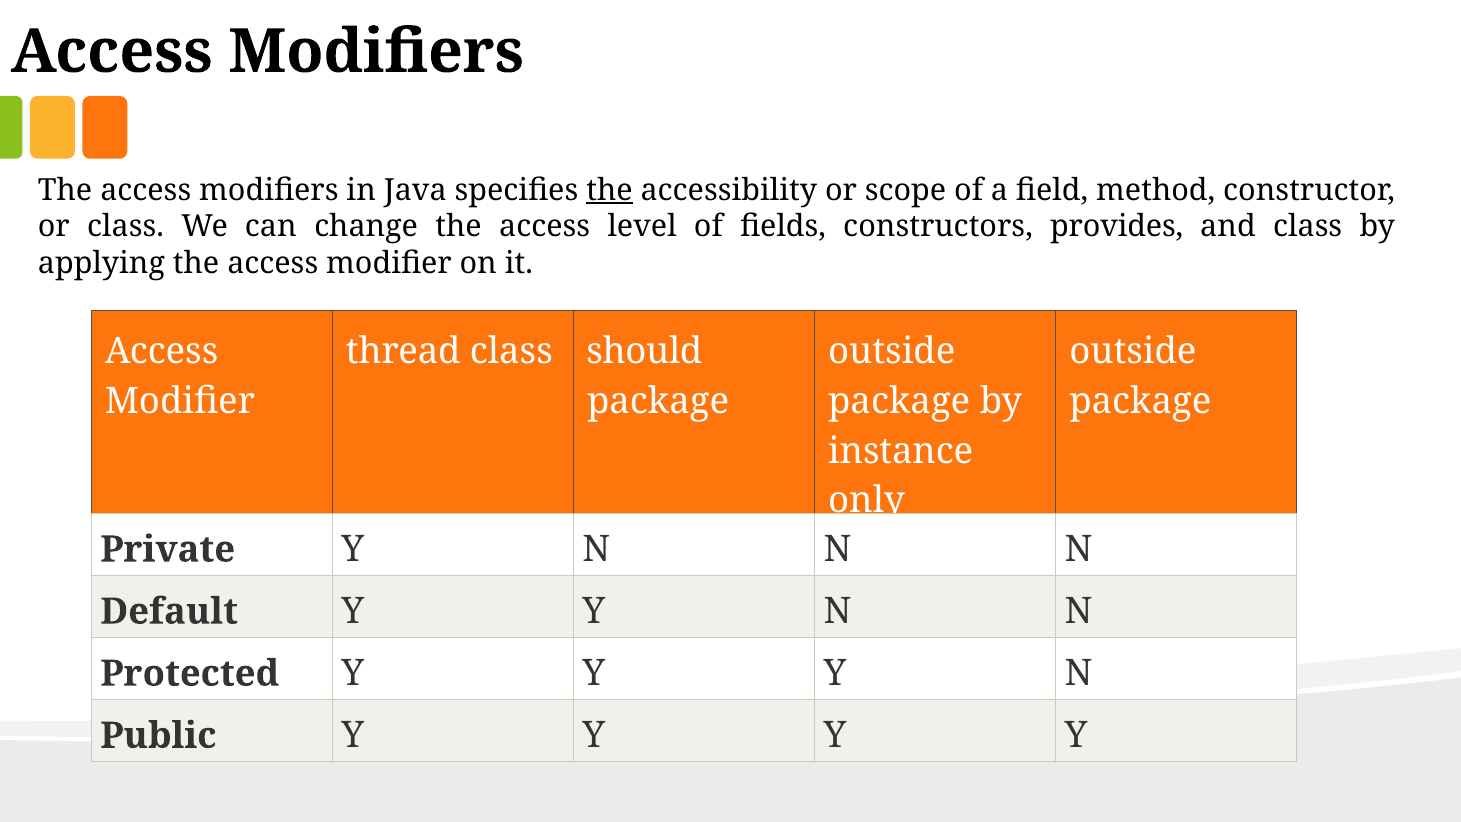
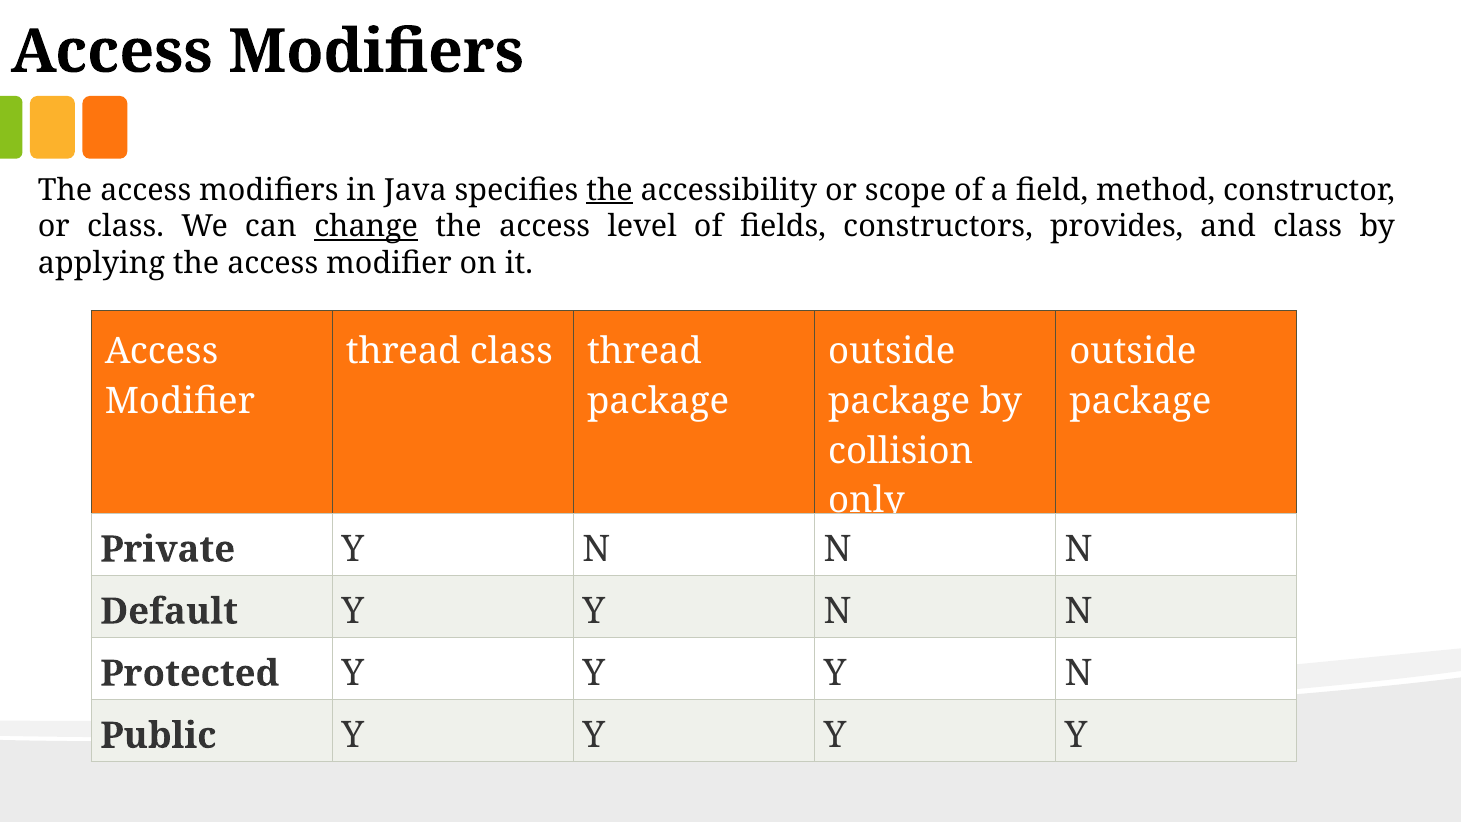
change underline: none -> present
class should: should -> thread
instance: instance -> collision
